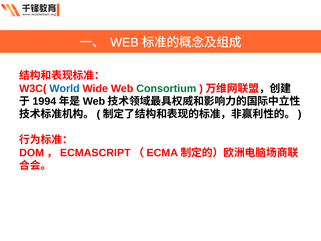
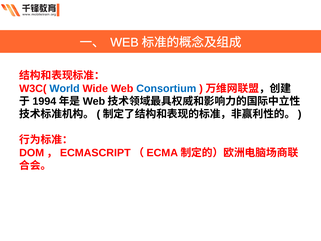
Consortium colour: green -> blue
